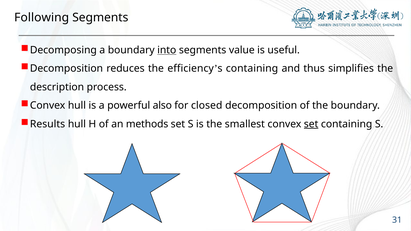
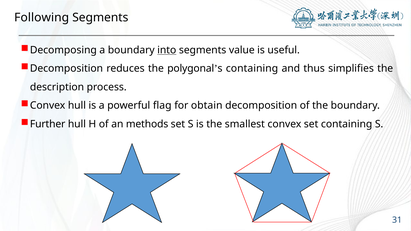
efficiency: efficiency -> polygonal
also: also -> flag
closed: closed -> obtain
Results: Results -> Further
set at (311, 124) underline: present -> none
